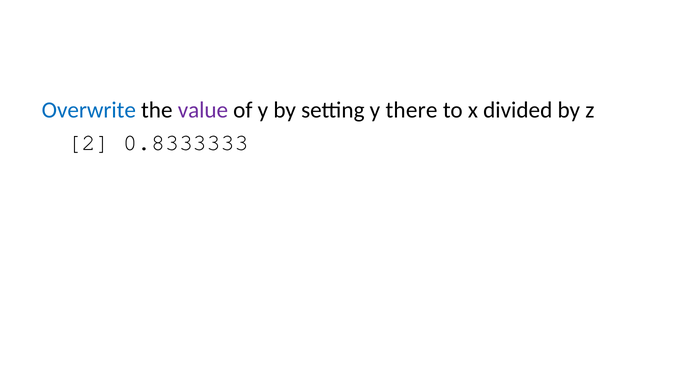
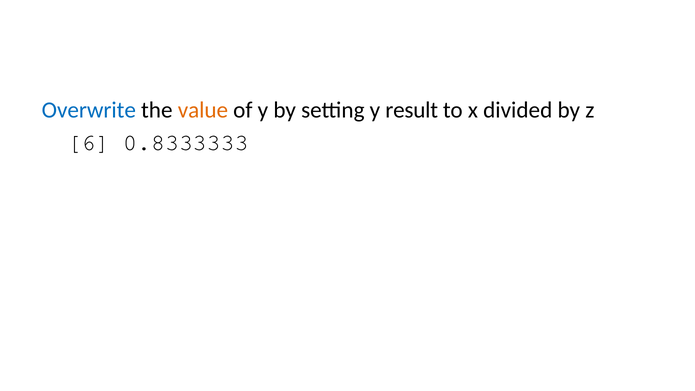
value colour: purple -> orange
there: there -> result
2: 2 -> 6
